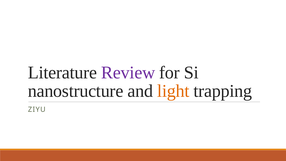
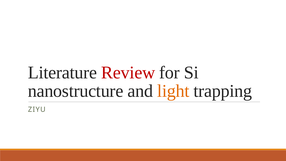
Review colour: purple -> red
